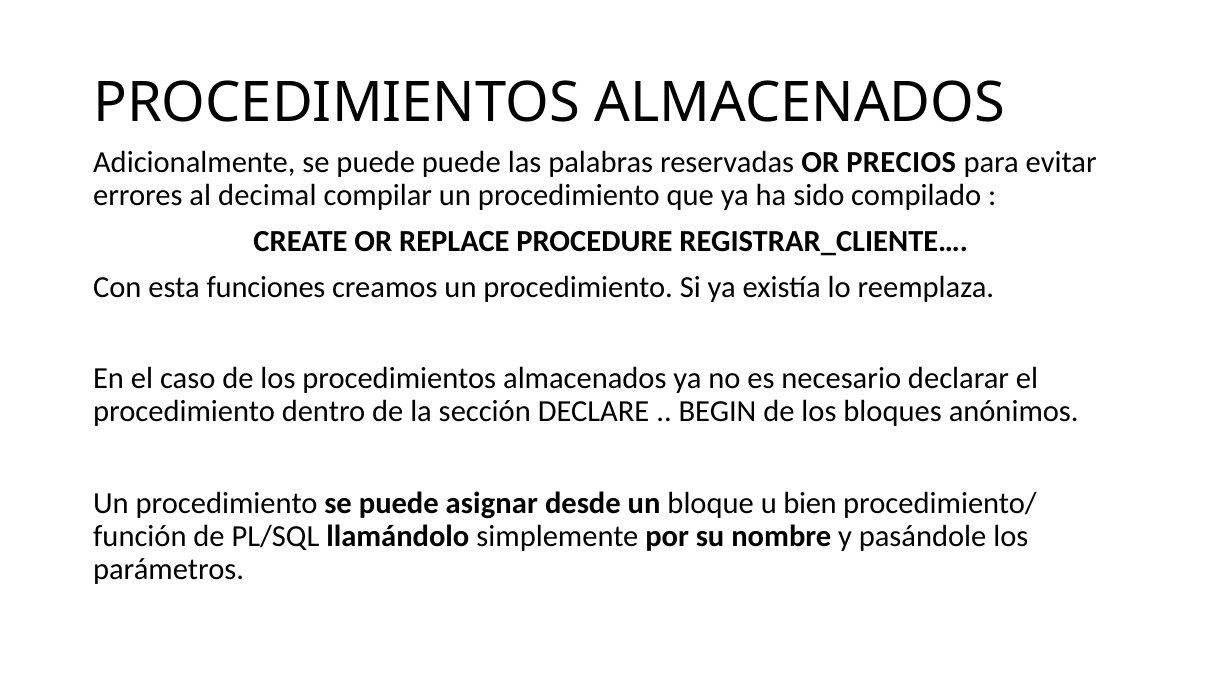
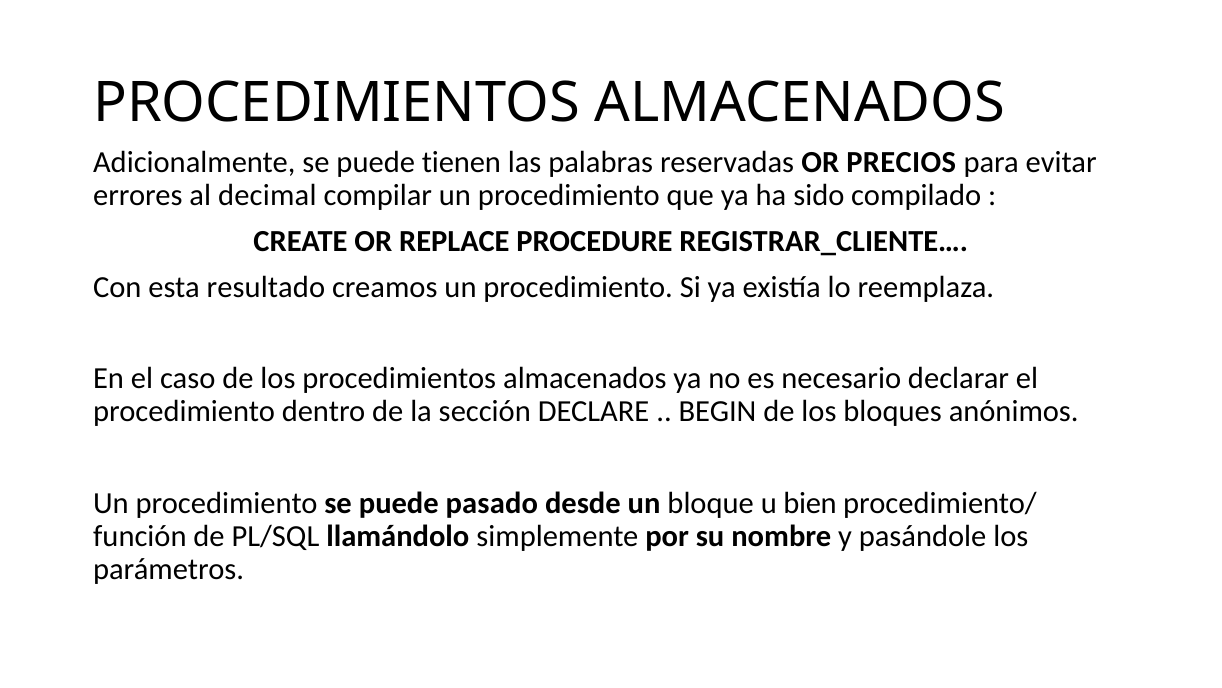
puede puede: puede -> tienen
funciones: funciones -> resultado
asignar: asignar -> pasado
